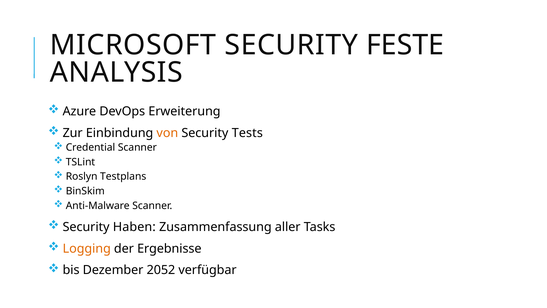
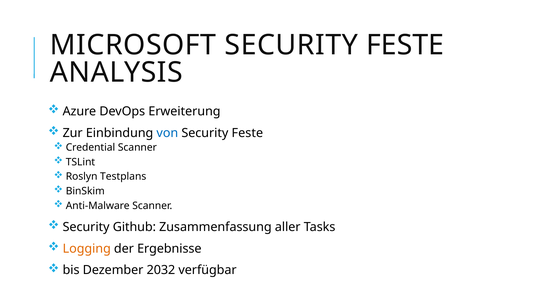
von colour: orange -> blue
Tests at (247, 133): Tests -> Feste
Haben: Haben -> Github
2052: 2052 -> 2032
